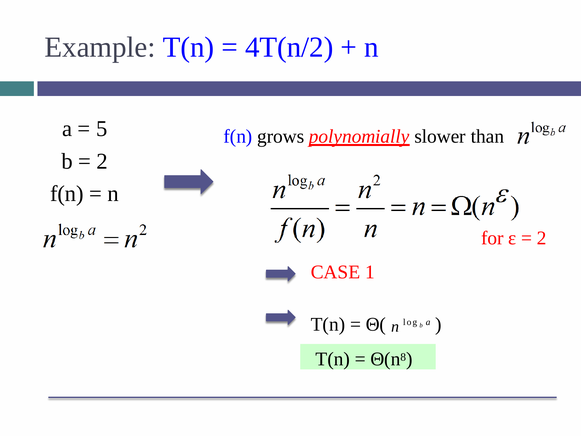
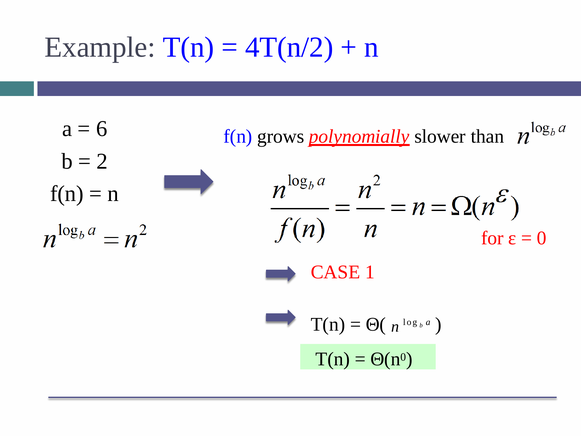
5: 5 -> 6
2 at (542, 238): 2 -> 0
8 at (403, 357): 8 -> 0
